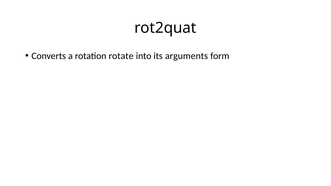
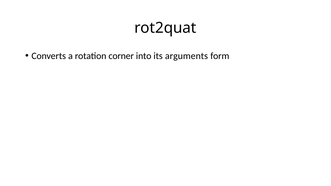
rotate: rotate -> corner
